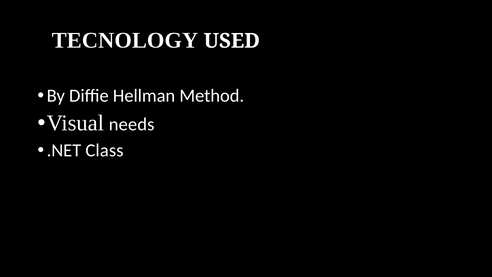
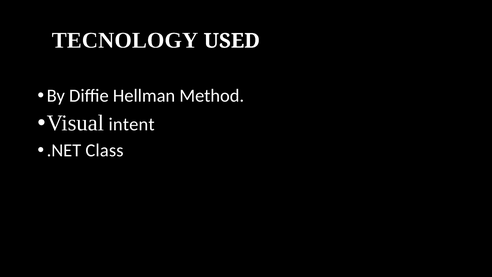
needs: needs -> intent
